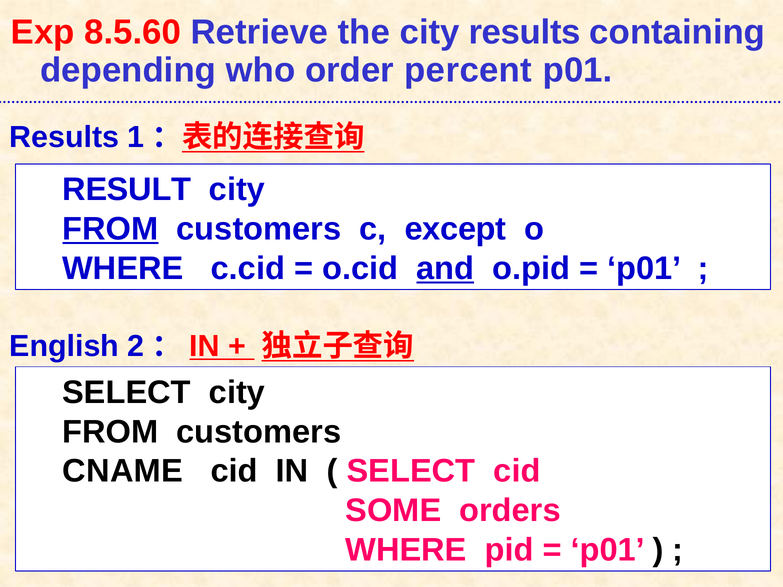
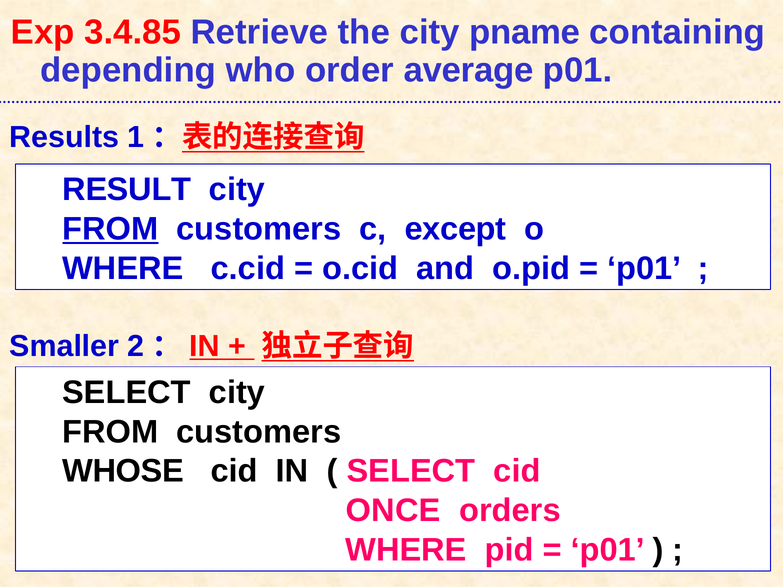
8.5.60: 8.5.60 -> 3.4.85
city results: results -> pname
percent: percent -> average
and underline: present -> none
English: English -> Smaller
CNAME: CNAME -> WHOSE
SOME: SOME -> ONCE
